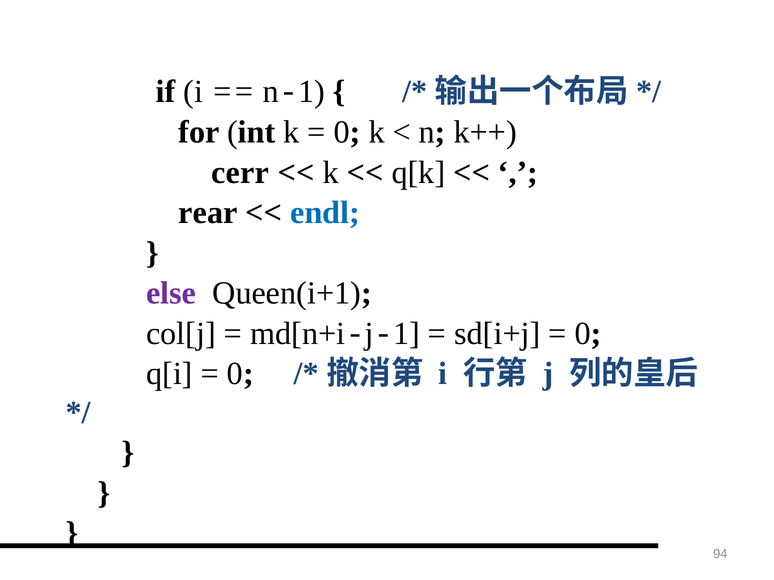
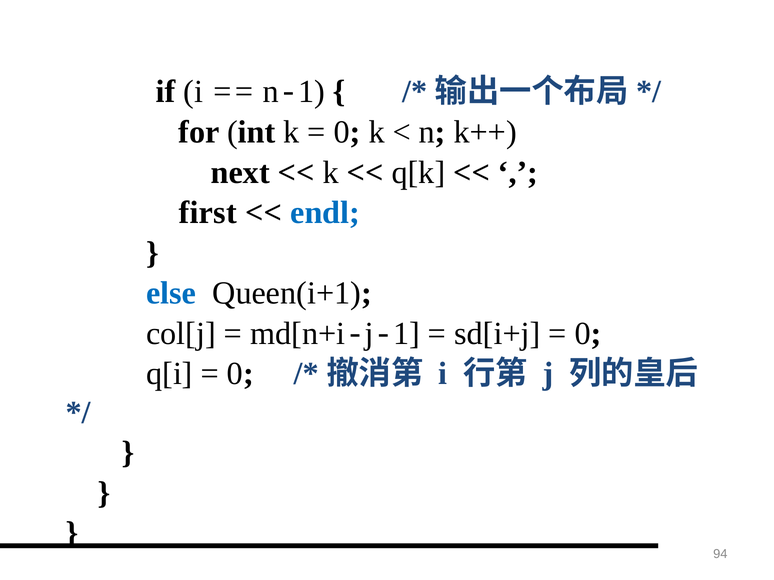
cerr: cerr -> next
rear: rear -> first
else colour: purple -> blue
